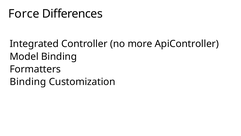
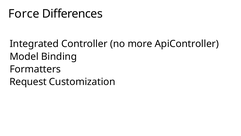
Binding at (28, 82): Binding -> Request
